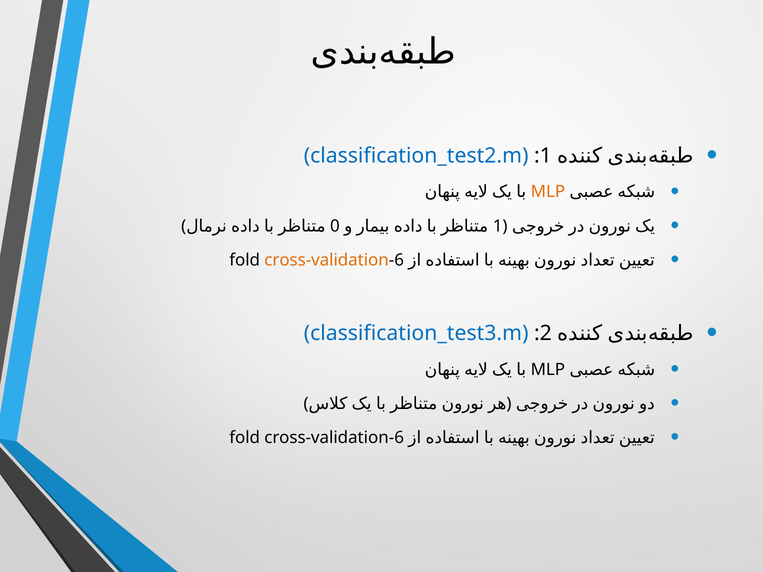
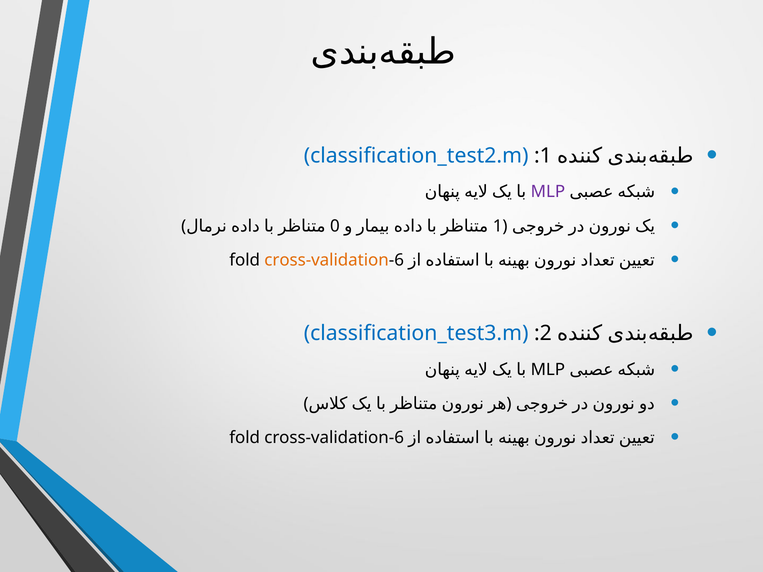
MLP at (548, 192) colour: orange -> purple
